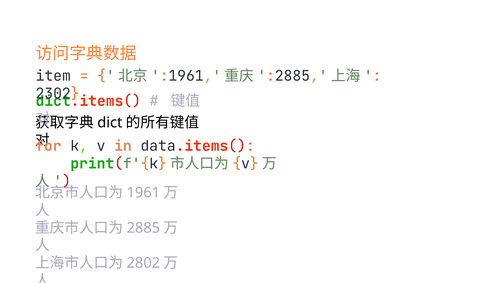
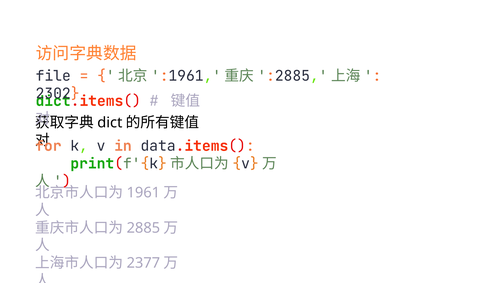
item: item -> file
2802: 2802 -> 2377
